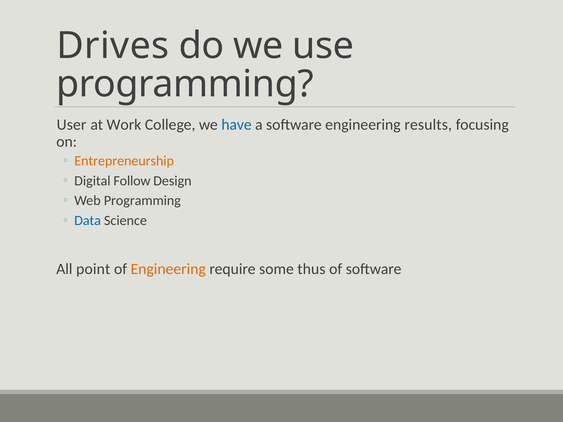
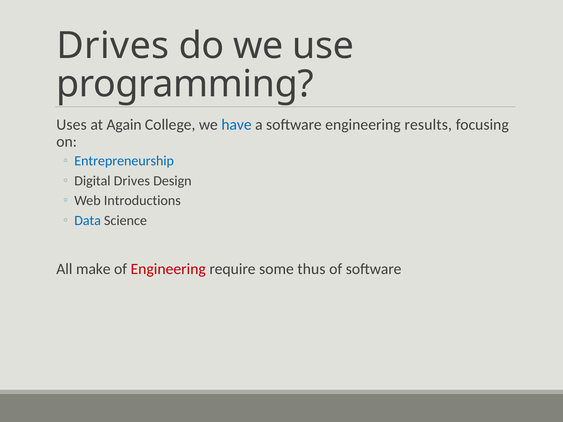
User: User -> Uses
Work: Work -> Again
Entrepreneurship colour: orange -> blue
Digital Follow: Follow -> Drives
Web Programming: Programming -> Introductions
point: point -> make
Engineering at (168, 269) colour: orange -> red
